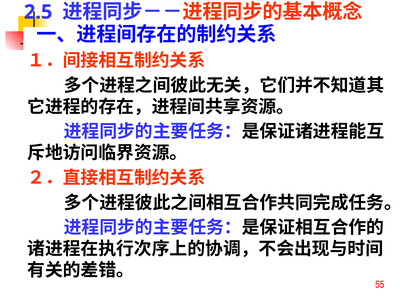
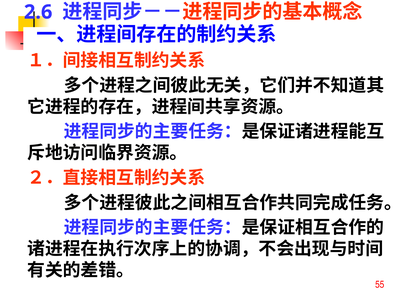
2.5: 2.5 -> 2.6
